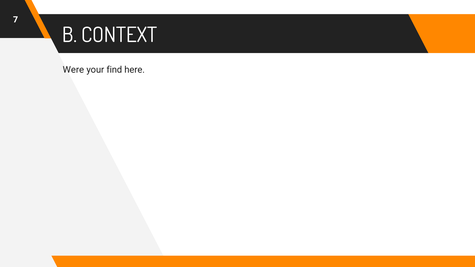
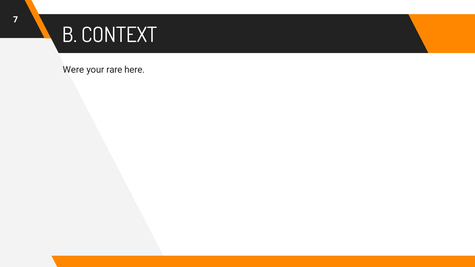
find: find -> rare
